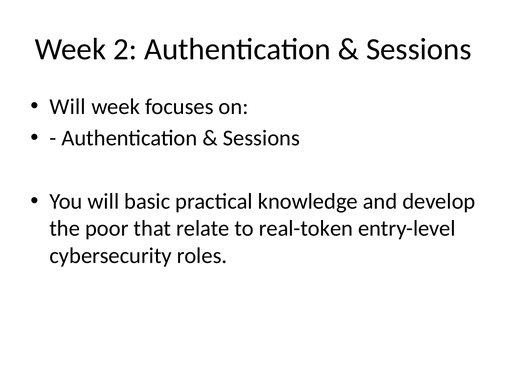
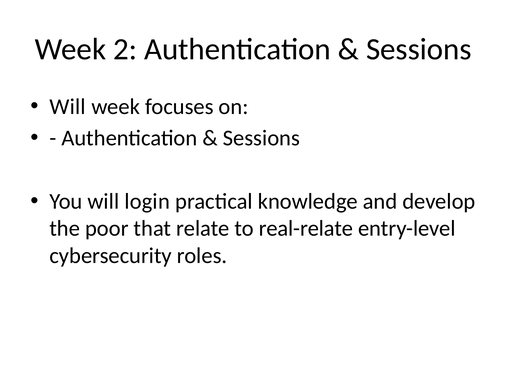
basic: basic -> login
real-token: real-token -> real-relate
